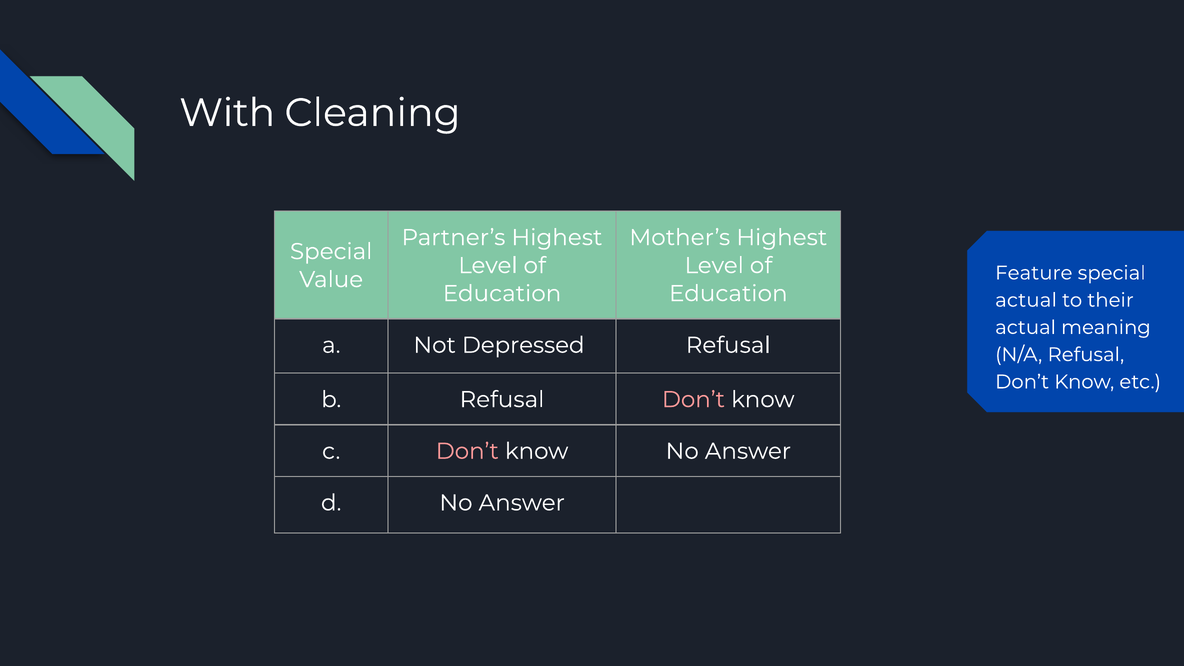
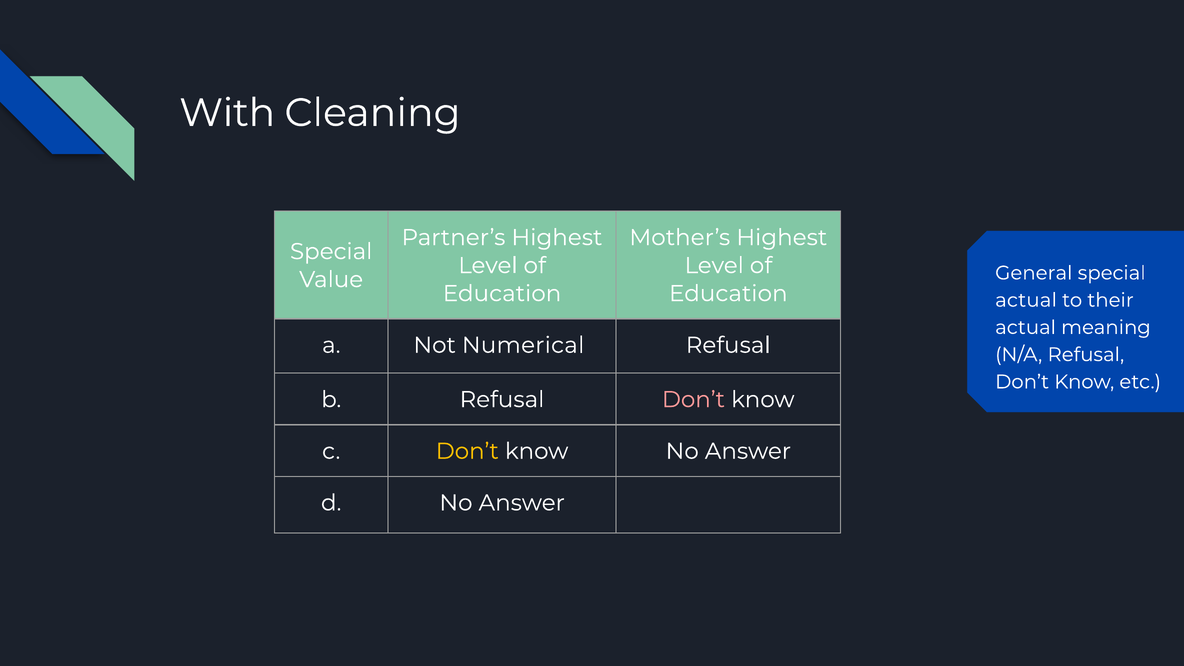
Feature: Feature -> General
Depressed: Depressed -> Numerical
Don’t at (467, 451) colour: pink -> yellow
